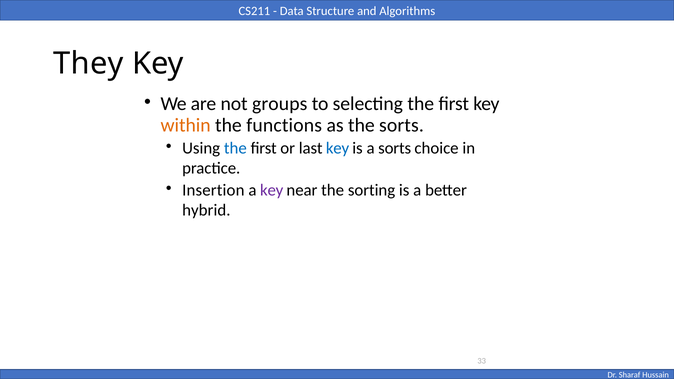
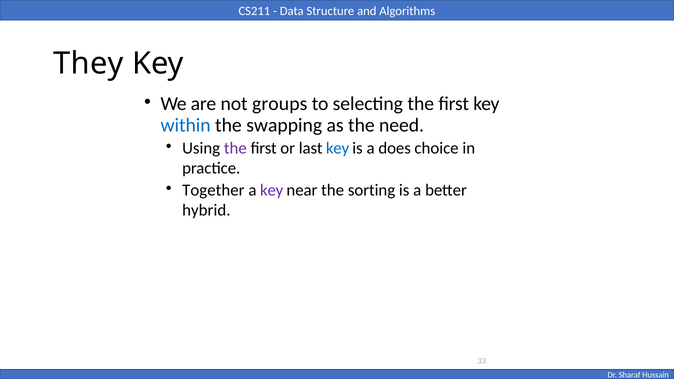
within colour: orange -> blue
functions: functions -> swapping
the sorts: sorts -> need
the at (235, 148) colour: blue -> purple
a sorts: sorts -> does
Insertion: Insertion -> Together
